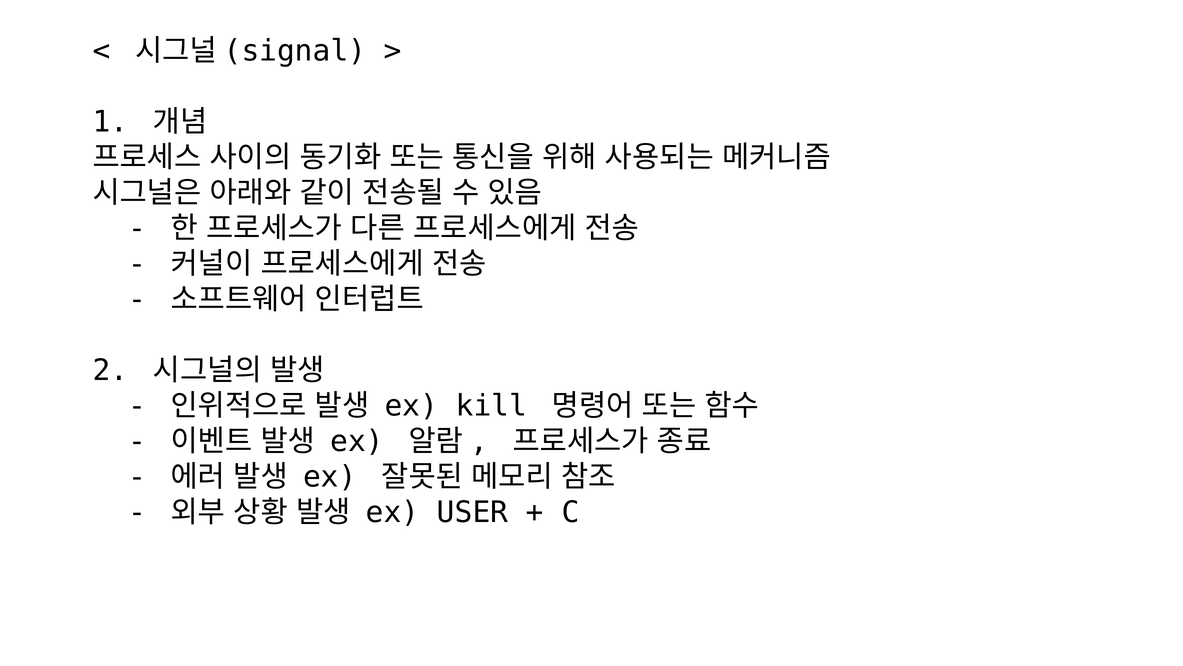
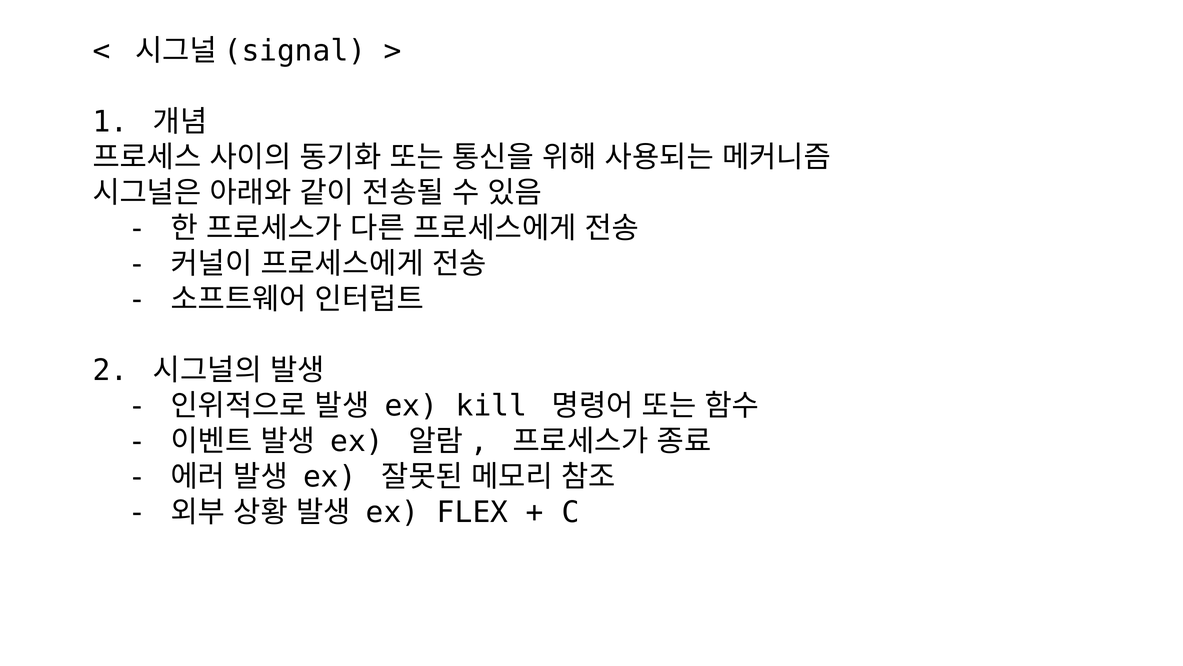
USER: USER -> FLEX
